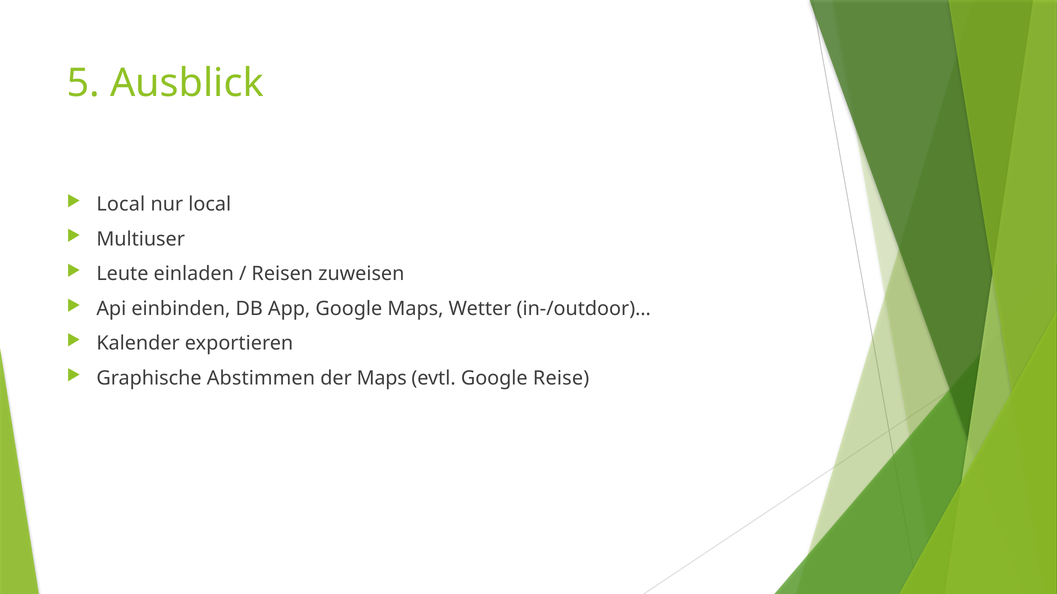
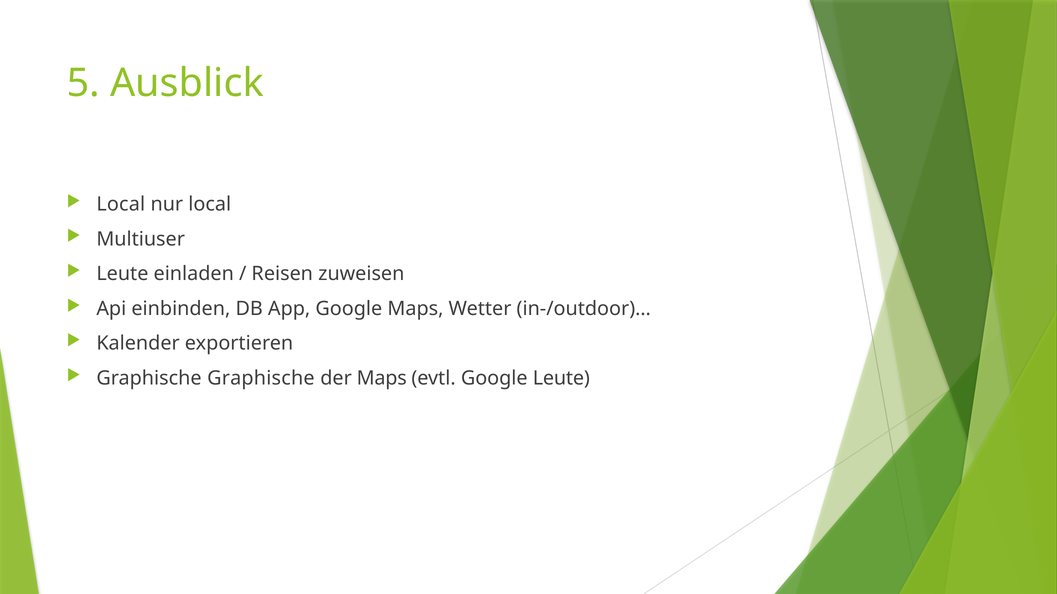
Graphische Abstimmen: Abstimmen -> Graphische
Google Reise: Reise -> Leute
